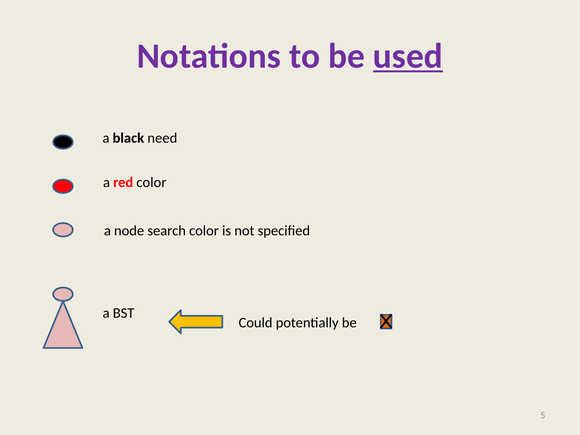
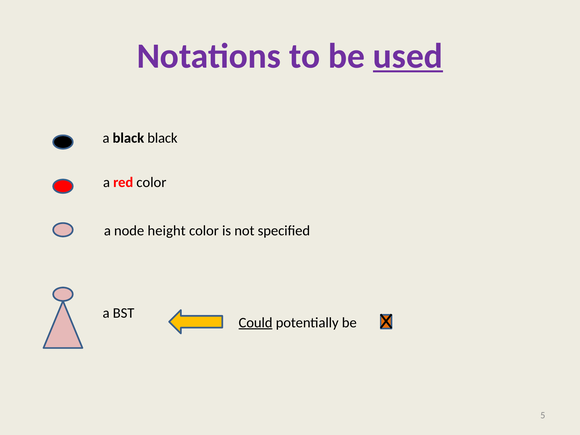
black need: need -> black
search: search -> height
Could underline: none -> present
